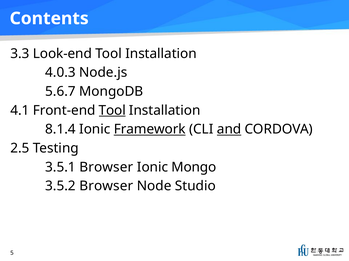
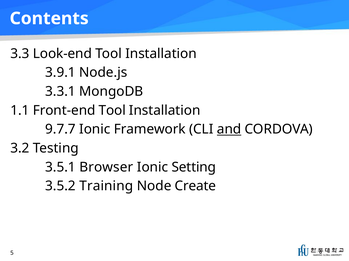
4.0.3: 4.0.3 -> 3.9.1
5.6.7: 5.6.7 -> 3.3.1
4.1: 4.1 -> 1.1
Tool at (112, 111) underline: present -> none
8.1.4: 8.1.4 -> 9.7.7
Framework underline: present -> none
2.5: 2.5 -> 3.2
Mongo: Mongo -> Setting
3.5.2 Browser: Browser -> Training
Studio: Studio -> Create
